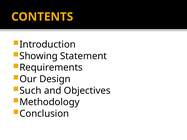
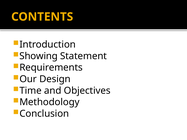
Such: Such -> Time
